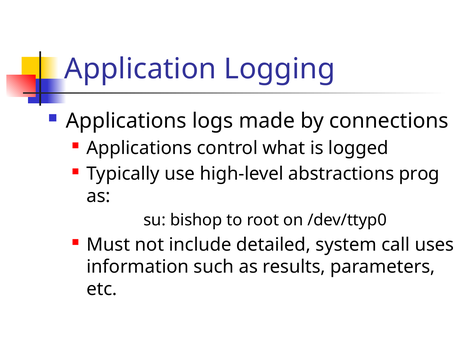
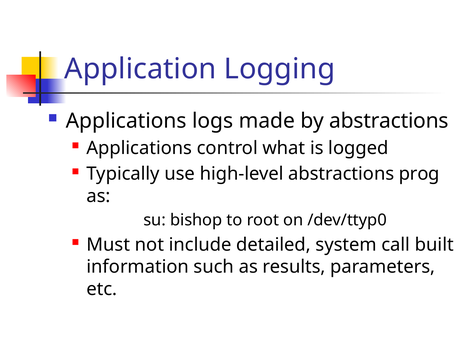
by connections: connections -> abstractions
uses: uses -> built
